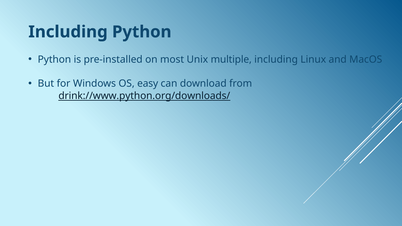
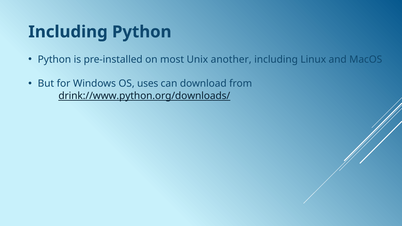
multiple: multiple -> another
easy: easy -> uses
